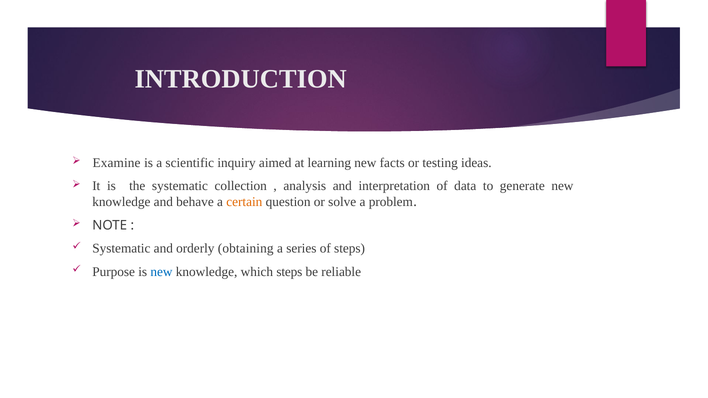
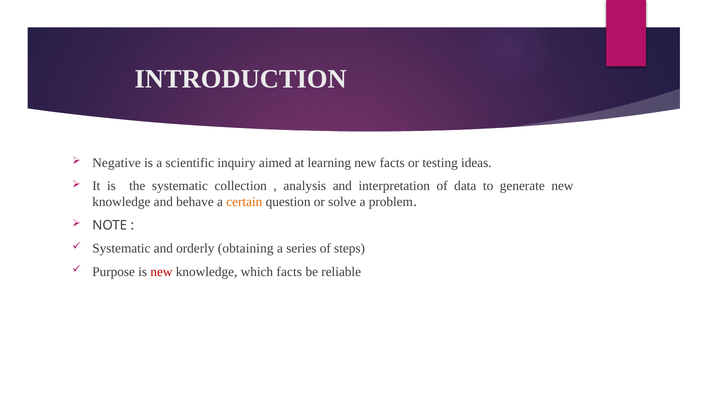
Examine: Examine -> Negative
new at (161, 272) colour: blue -> red
which steps: steps -> facts
